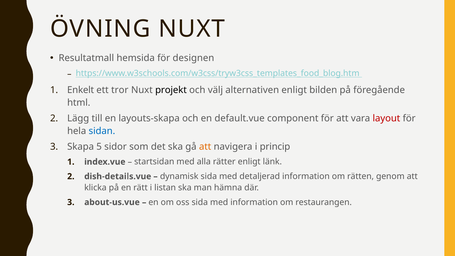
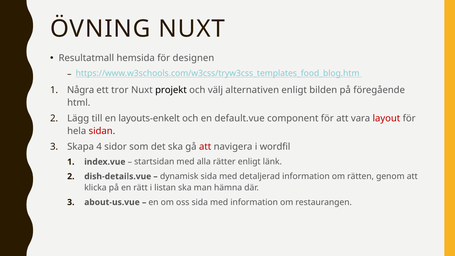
Enkelt: Enkelt -> Några
layouts-skapa: layouts-skapa -> layouts-enkelt
sidan colour: blue -> red
5: 5 -> 4
att at (205, 147) colour: orange -> red
princip: princip -> wordfil
